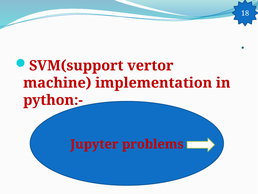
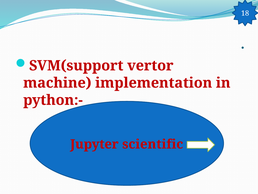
problems: problems -> scientific
